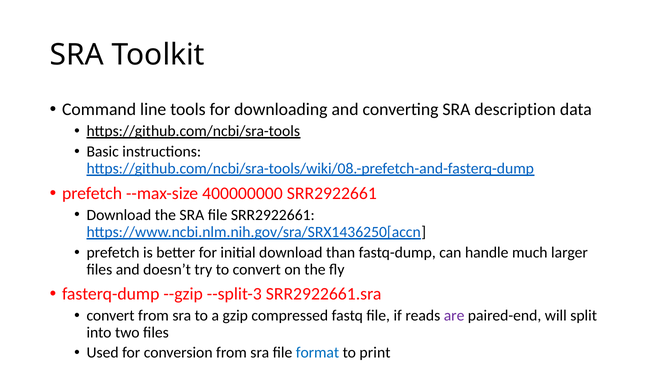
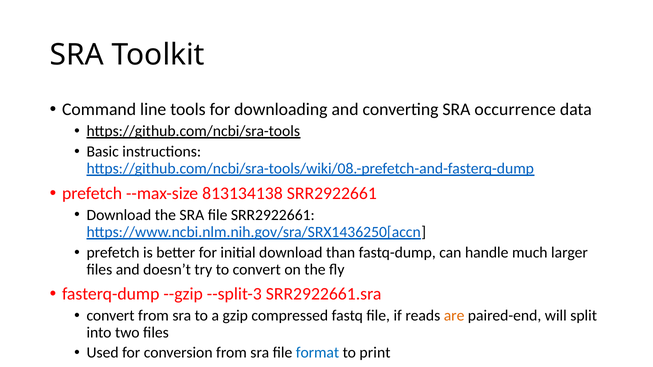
description: description -> occurrence
400000000: 400000000 -> 813134138
are colour: purple -> orange
